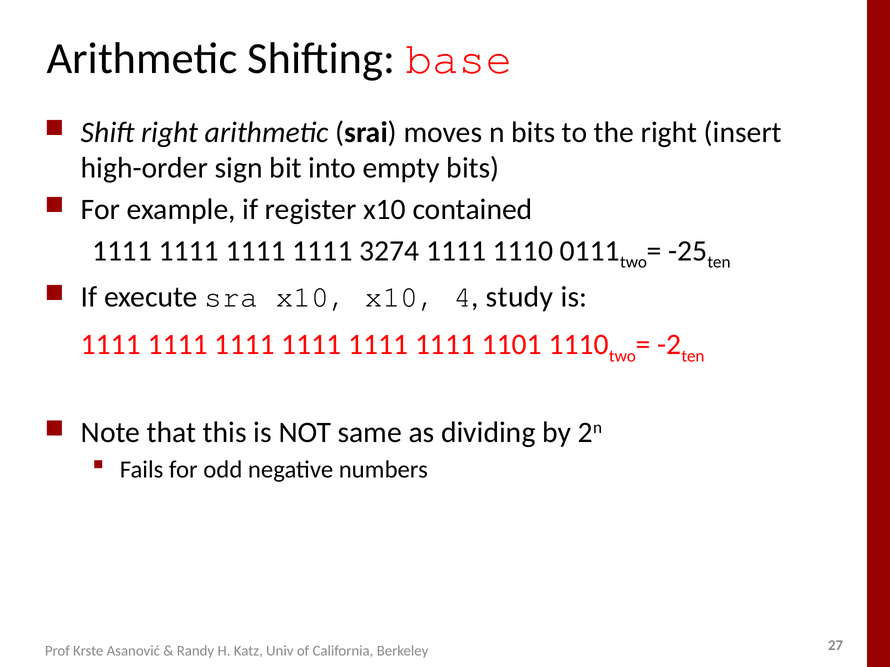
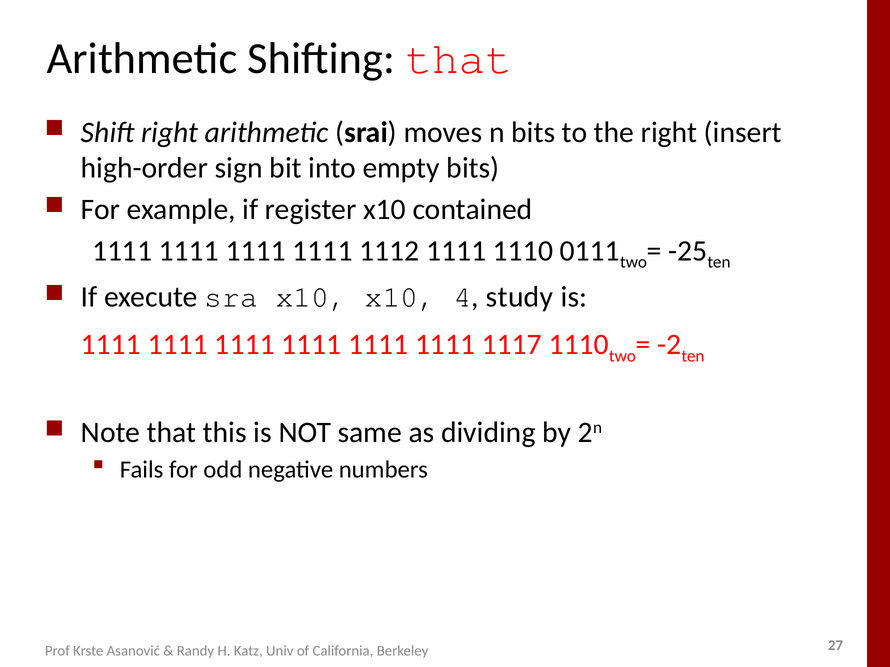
Shifting base: base -> that
3274: 3274 -> 1112
1101: 1101 -> 1117
